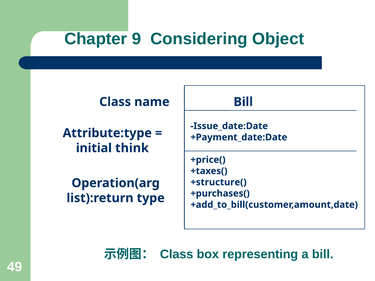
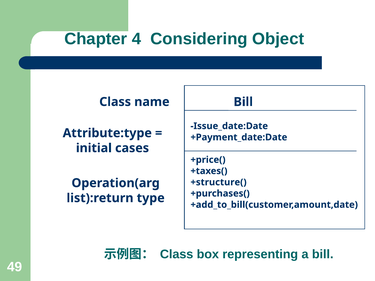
9: 9 -> 4
think: think -> cases
